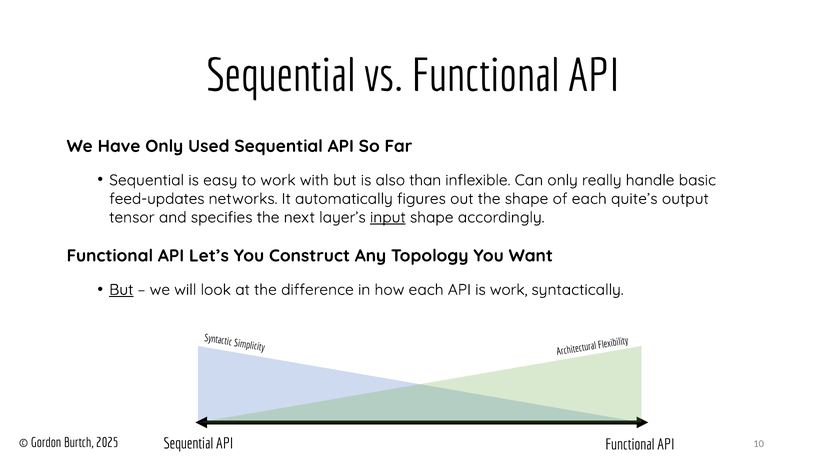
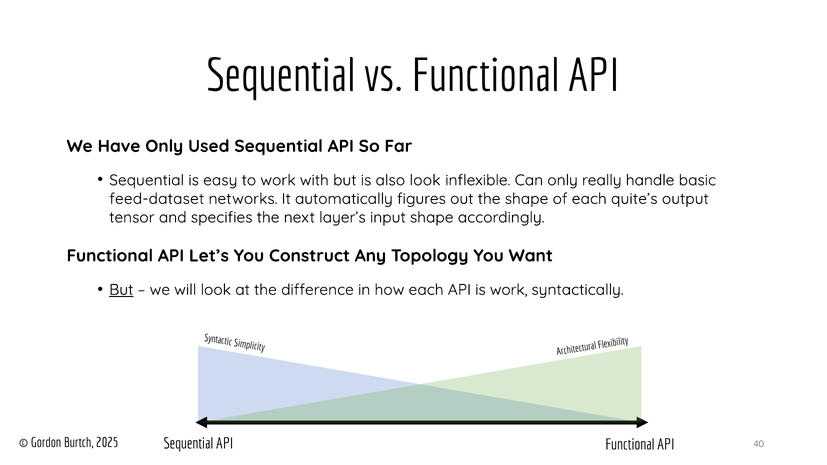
also than: than -> look
feed-updates: feed-updates -> feed-dataset
input underline: present -> none
10: 10 -> 40
